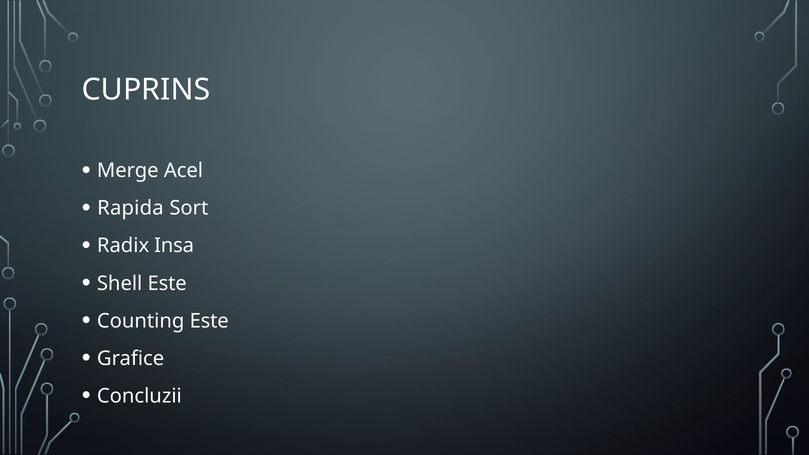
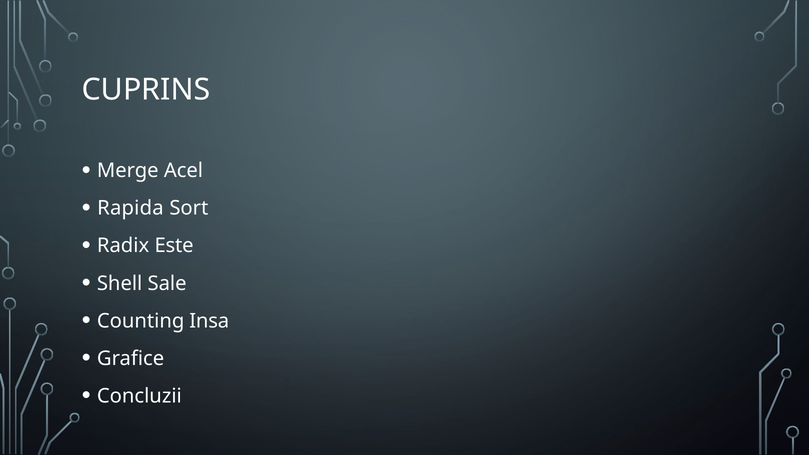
Insa: Insa -> Este
Shell Este: Este -> Sale
Counting Este: Este -> Insa
